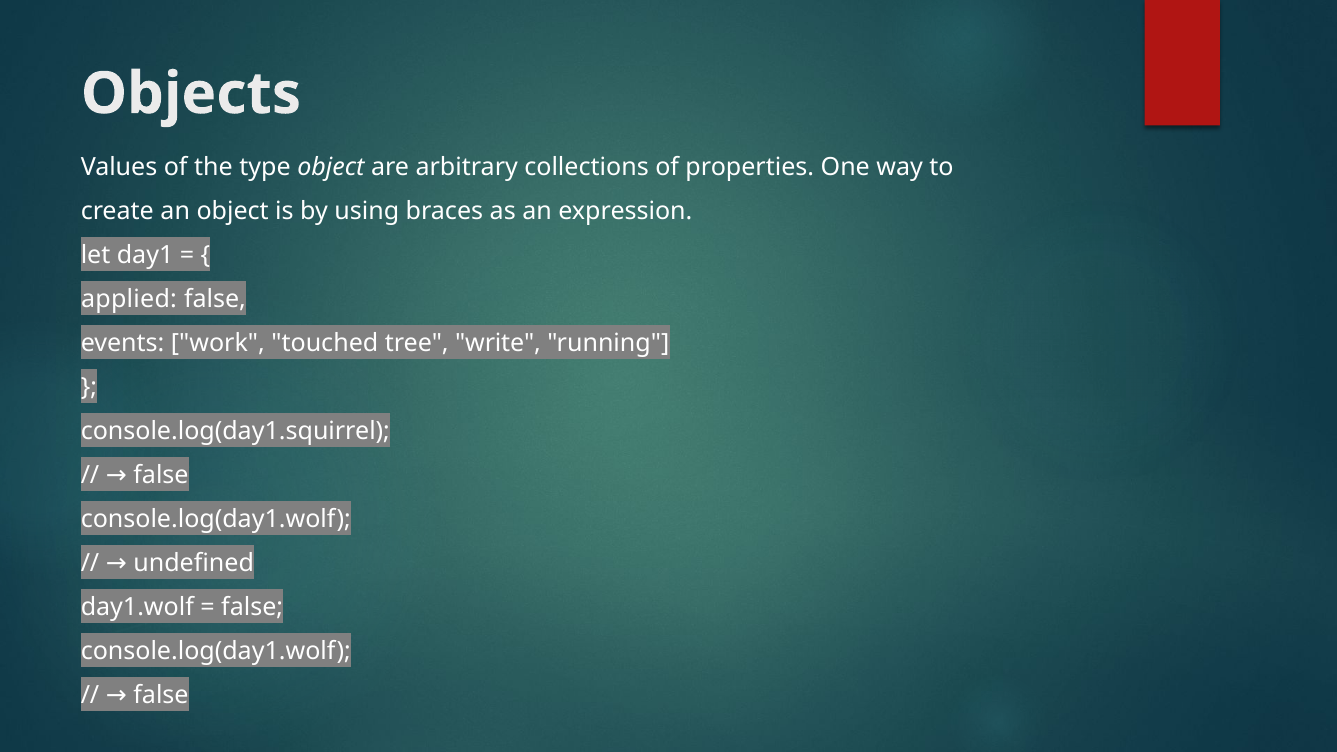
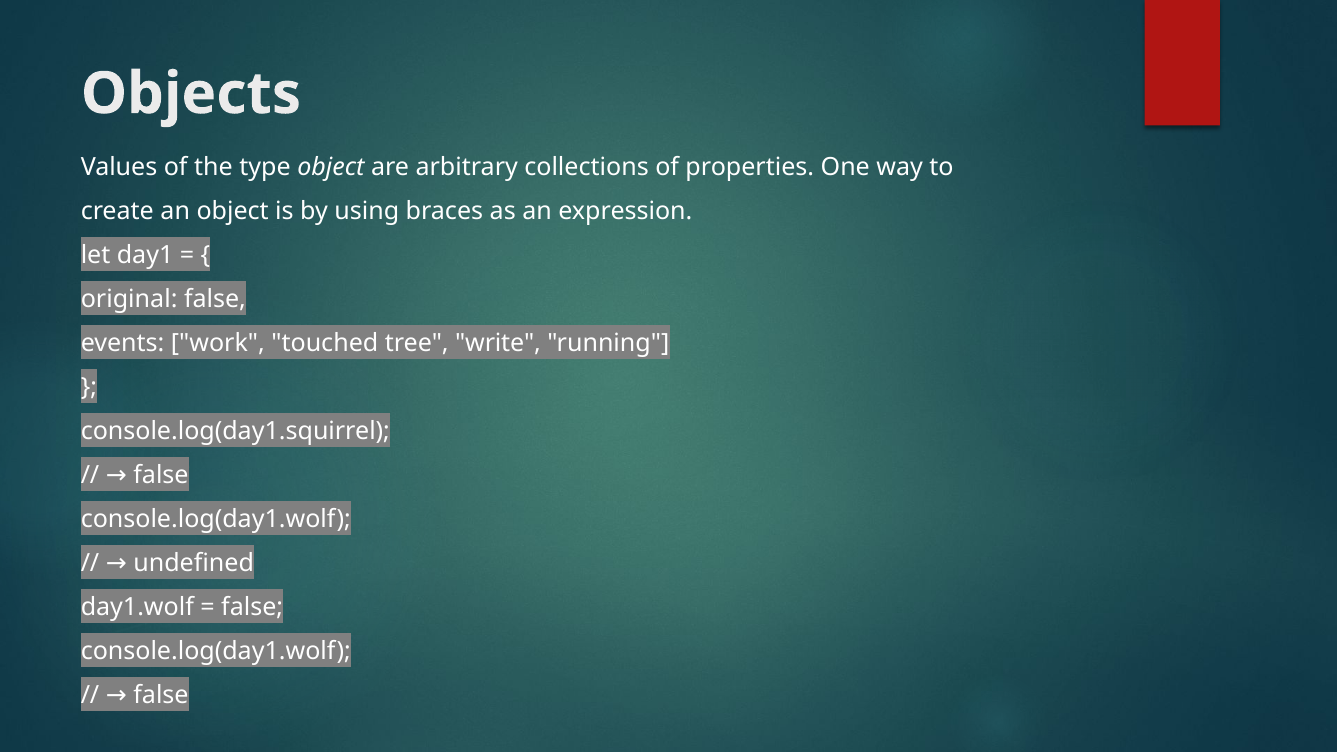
applied: applied -> original
